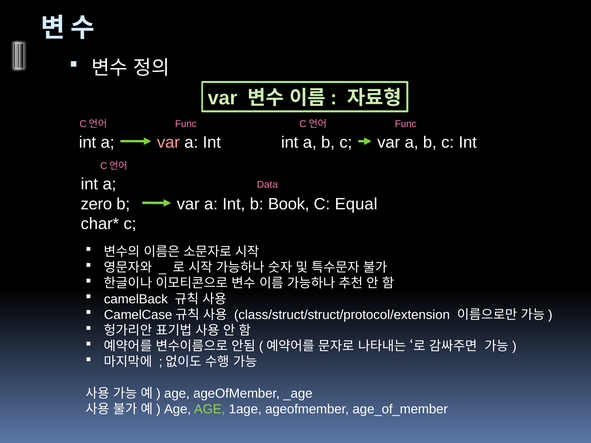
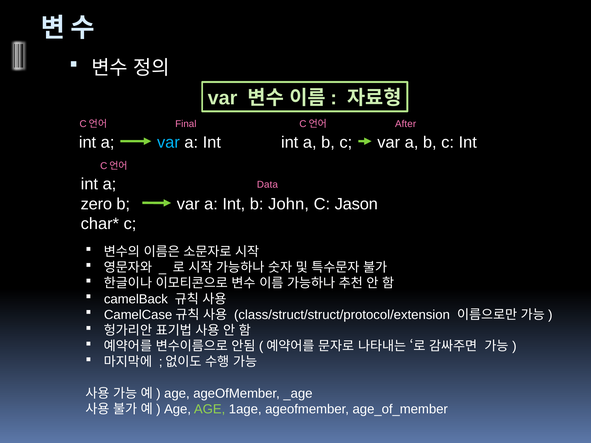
Func at (186, 124): Func -> Final
Func at (406, 124): Func -> After
var at (168, 142) colour: pink -> light blue
Book: Book -> John
Equal: Equal -> Jason
